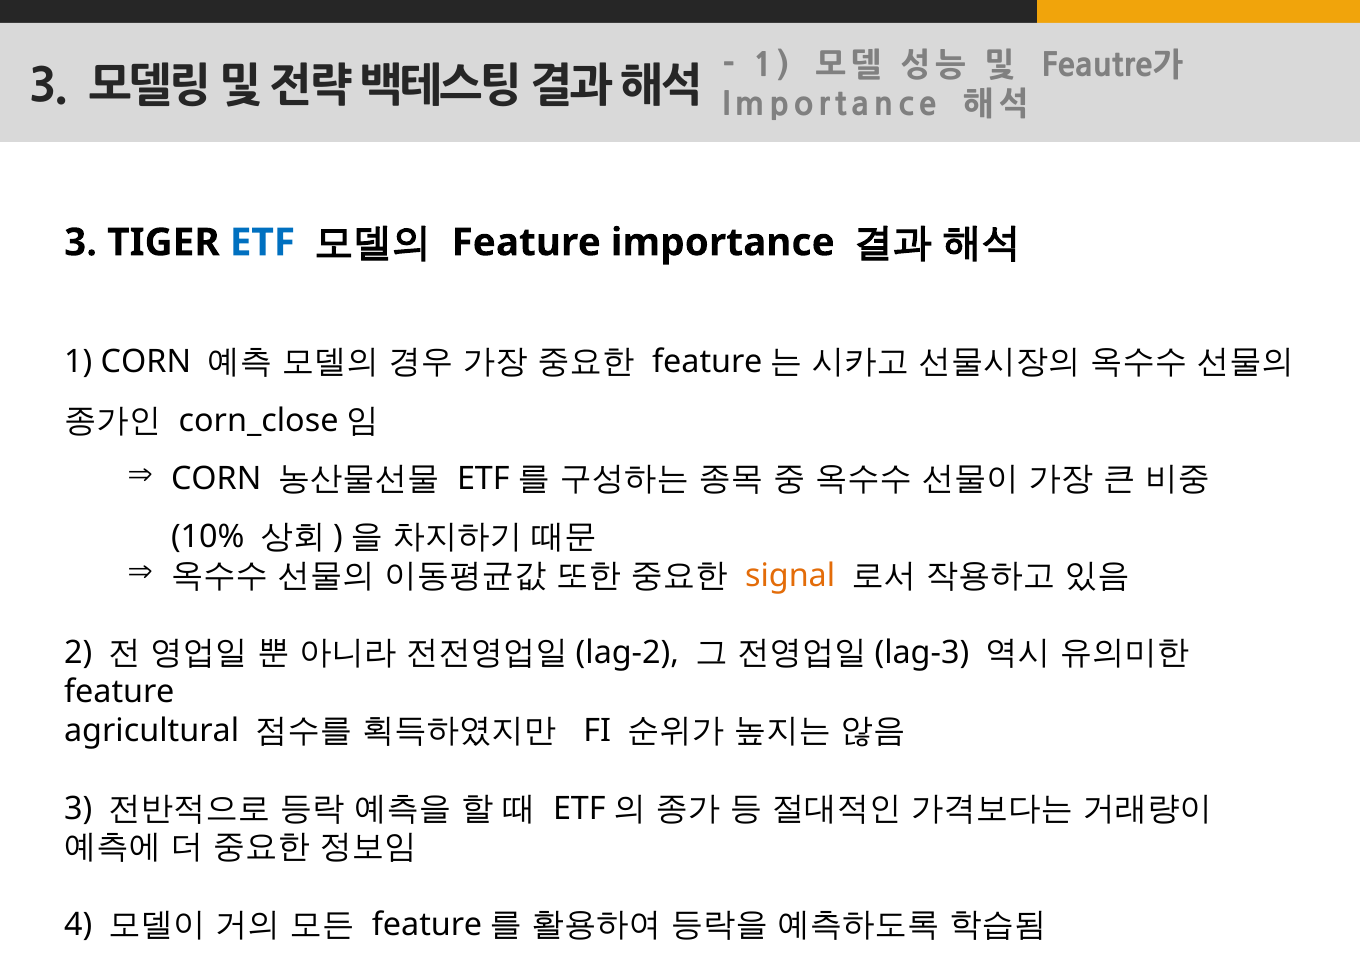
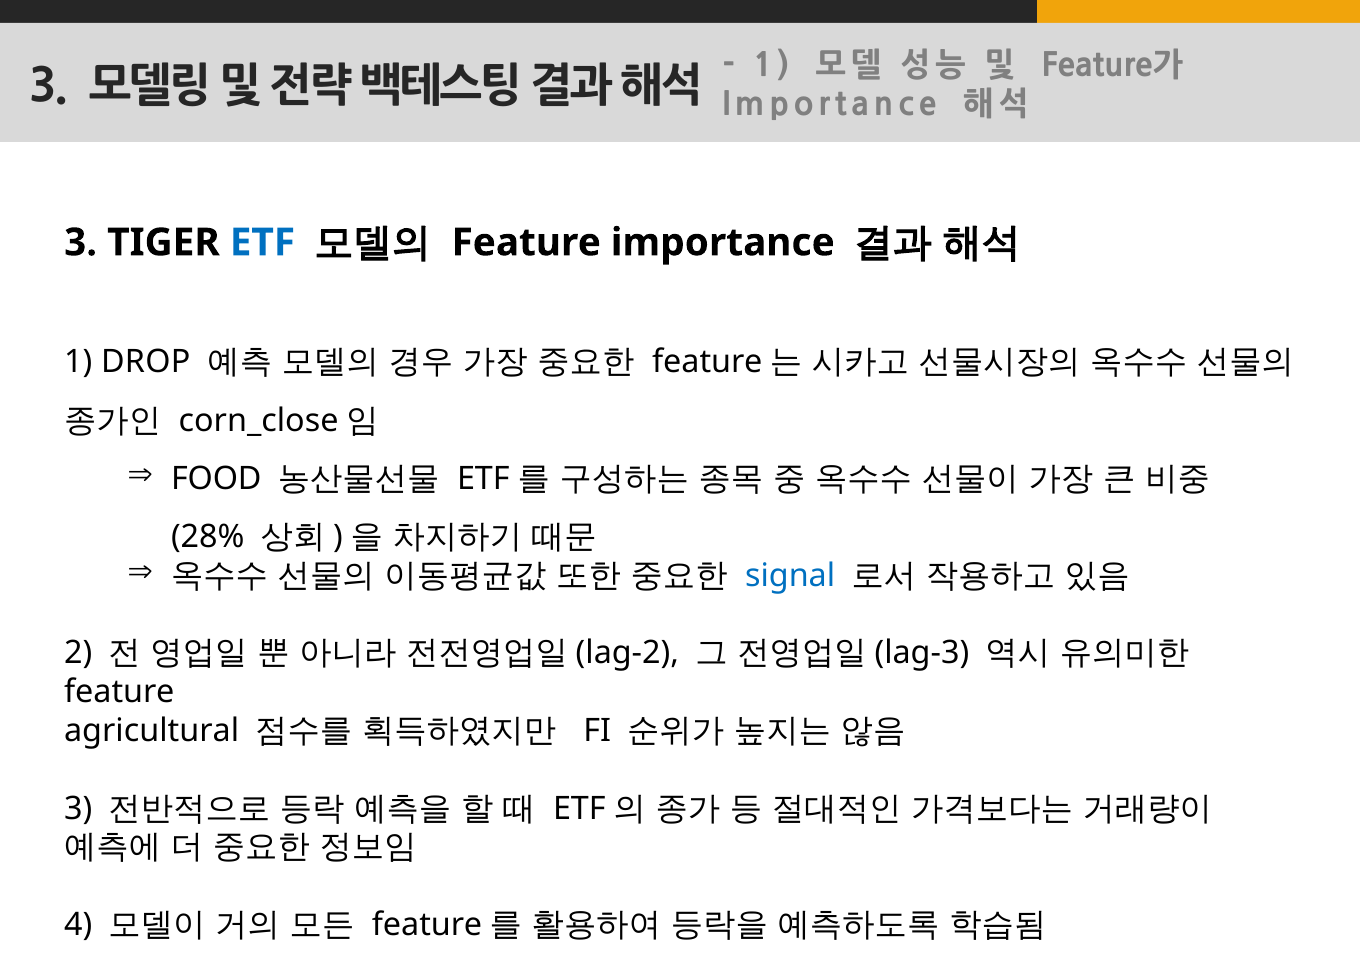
Feautre가: Feautre가 -> Feature가
1 CORN: CORN -> DROP
CORN at (216, 478): CORN -> FOOD
10%: 10% -> 28%
signal colour: orange -> blue
